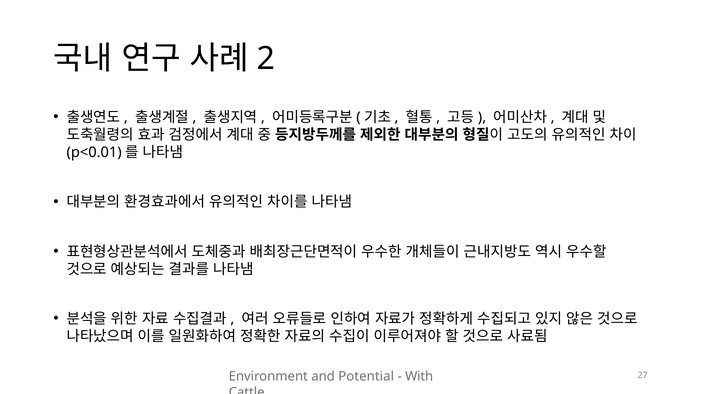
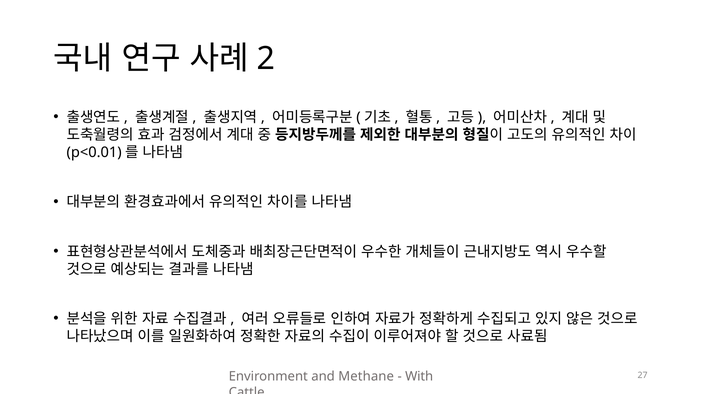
Potential: Potential -> Methane
